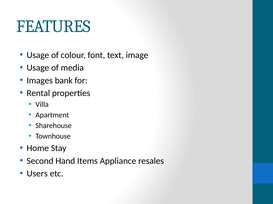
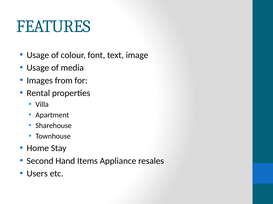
bank: bank -> from
